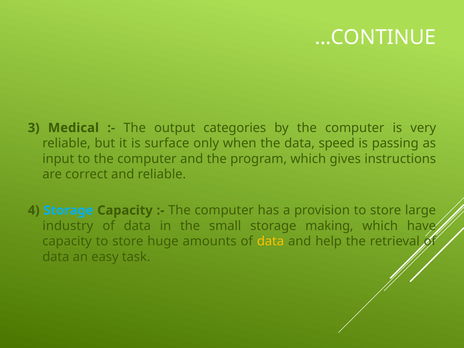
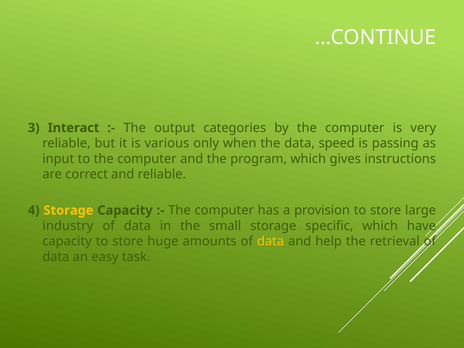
Medical: Medical -> Interact
surface: surface -> various
Storage at (68, 210) colour: light blue -> yellow
making: making -> specific
